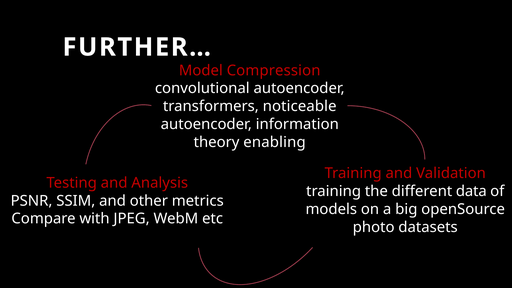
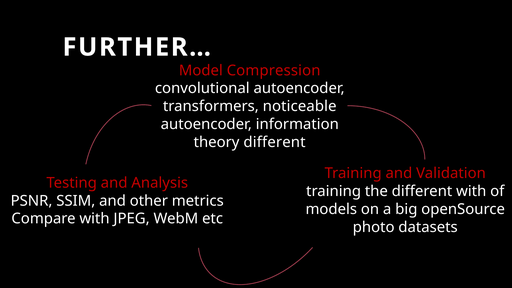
theory enabling: enabling -> different
different data: data -> with
